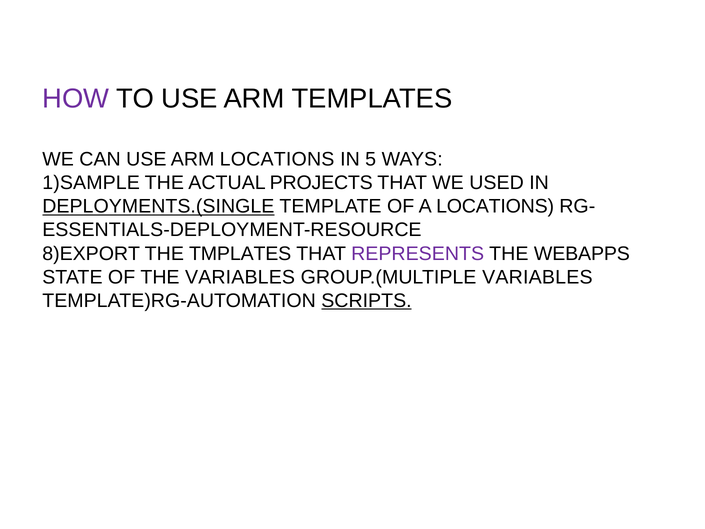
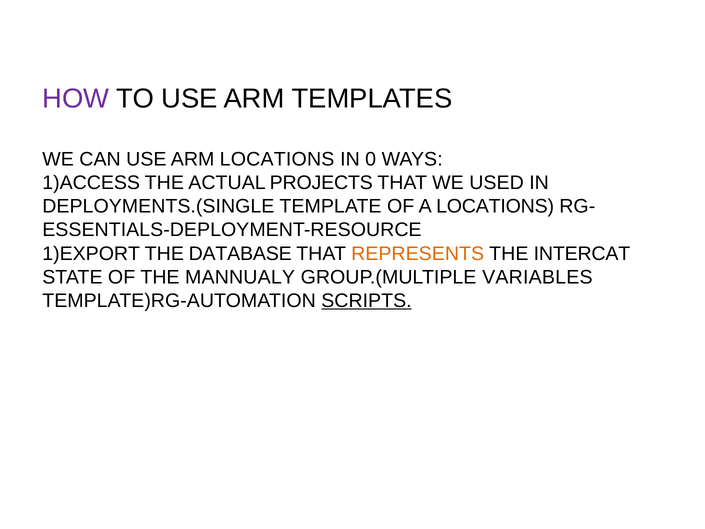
5: 5 -> 0
1)SAMPLE: 1)SAMPLE -> 1)ACCESS
DEPLOYMENTS.(SINGLE underline: present -> none
8)EXPORT: 8)EXPORT -> 1)EXPORT
TMPLATES: TMPLATES -> DATABASE
REPRESENTS colour: purple -> orange
WEBAPPS: WEBAPPS -> INTERCAT
THE VARIABLES: VARIABLES -> MANNUALY
